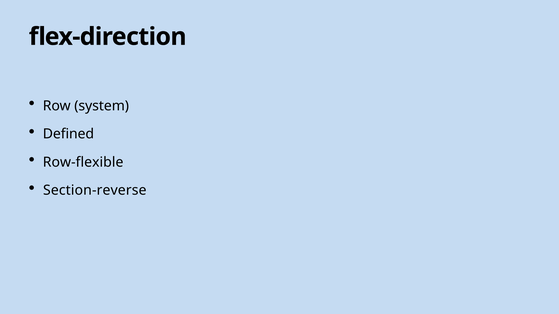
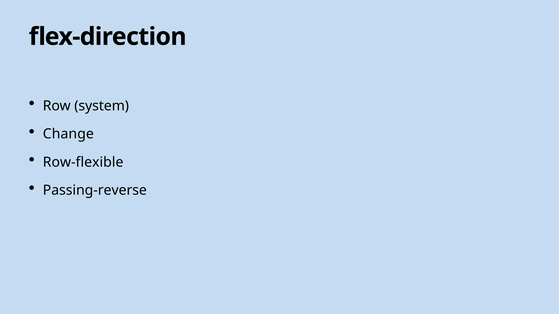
Defined: Defined -> Change
Section-reverse: Section-reverse -> Passing-reverse
